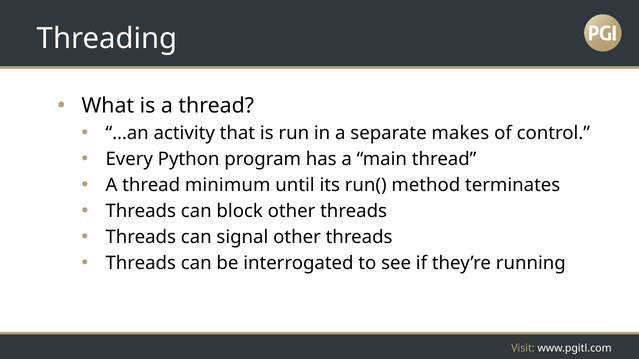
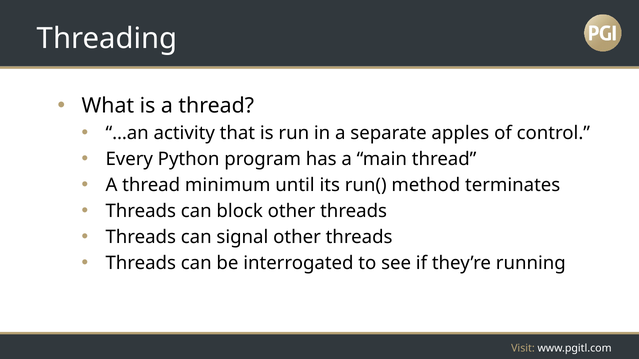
makes: makes -> apples
